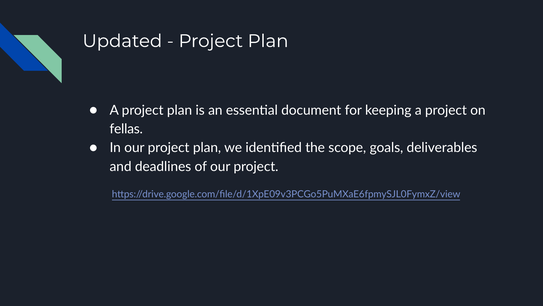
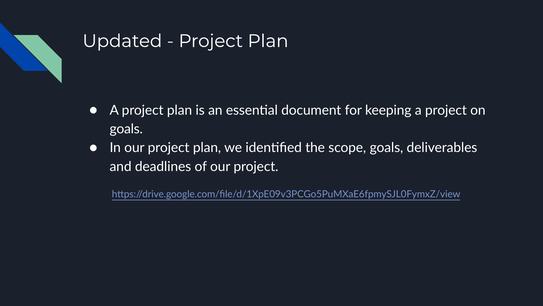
fellas at (126, 129): fellas -> goals
